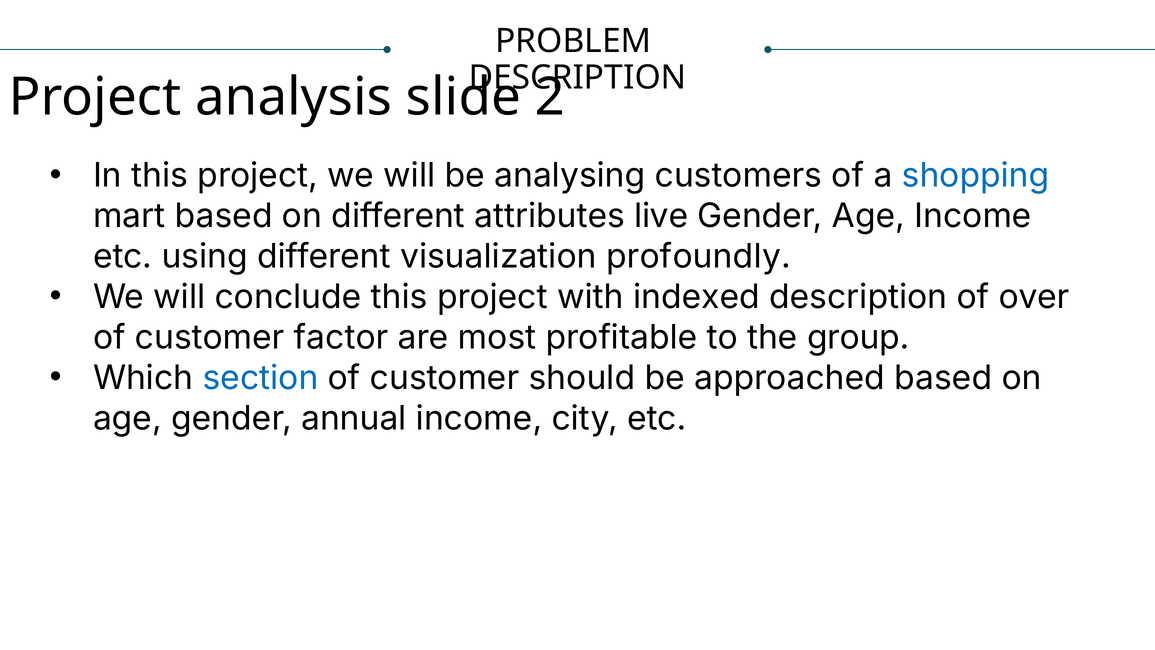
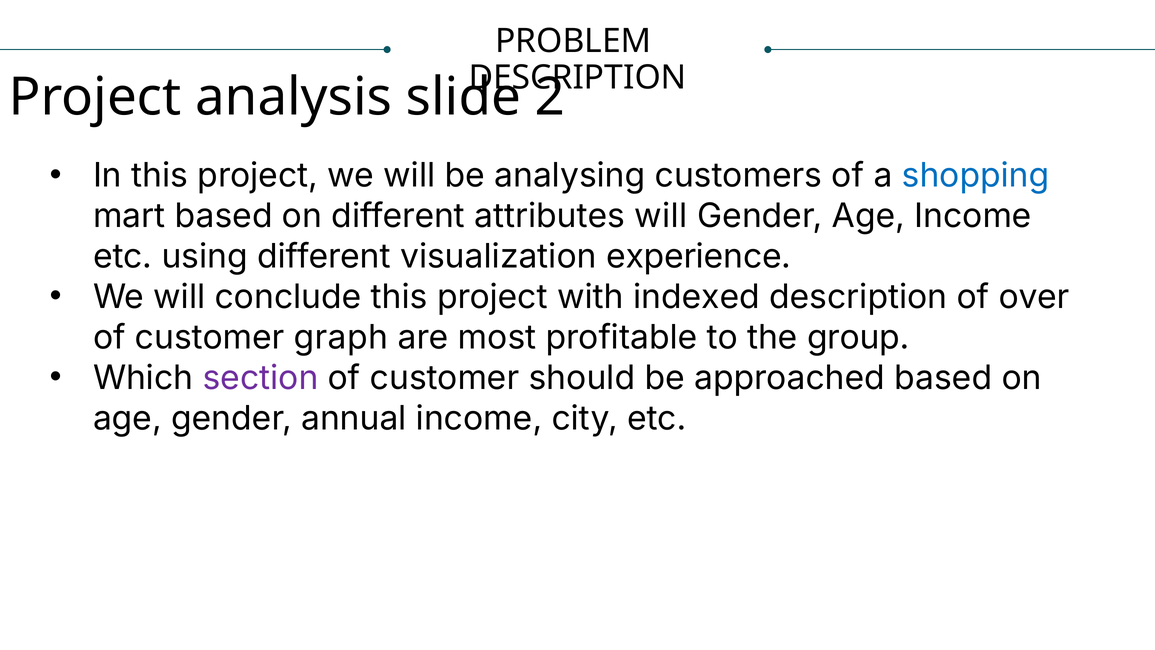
attributes live: live -> will
profoundly: profoundly -> experience
factor: factor -> graph
section colour: blue -> purple
